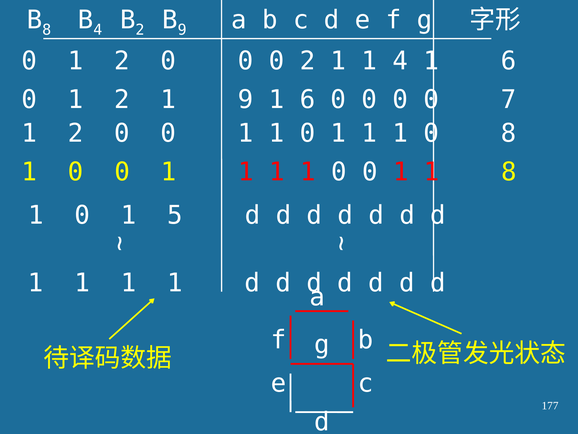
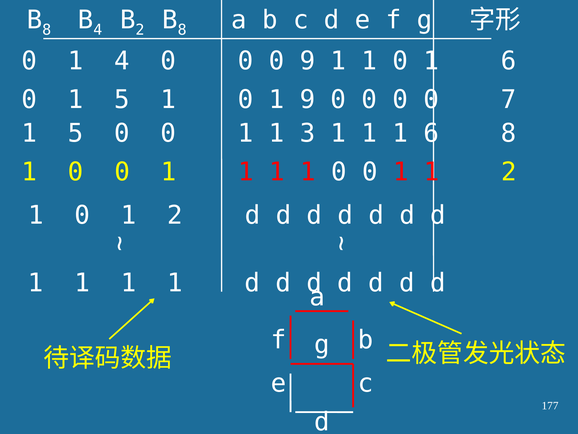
9 at (182, 30): 9 -> 8
2 at (122, 61): 2 -> 4
0 2: 2 -> 9
4 at (400, 61): 4 -> 0
2 at (122, 100): 2 -> 5
9 at (246, 100): 9 -> 0
6 at (307, 100): 6 -> 9
2 at (75, 133): 2 -> 5
0 1 1 0: 0 -> 3
0 at (431, 133): 0 -> 6
1 1 8: 8 -> 2
0 1 5: 5 -> 2
